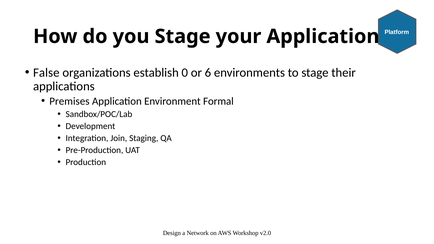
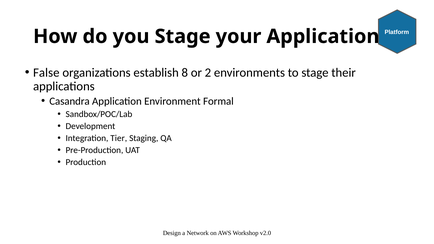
0: 0 -> 8
6: 6 -> 2
Premises: Premises -> Casandra
Join: Join -> Tier
